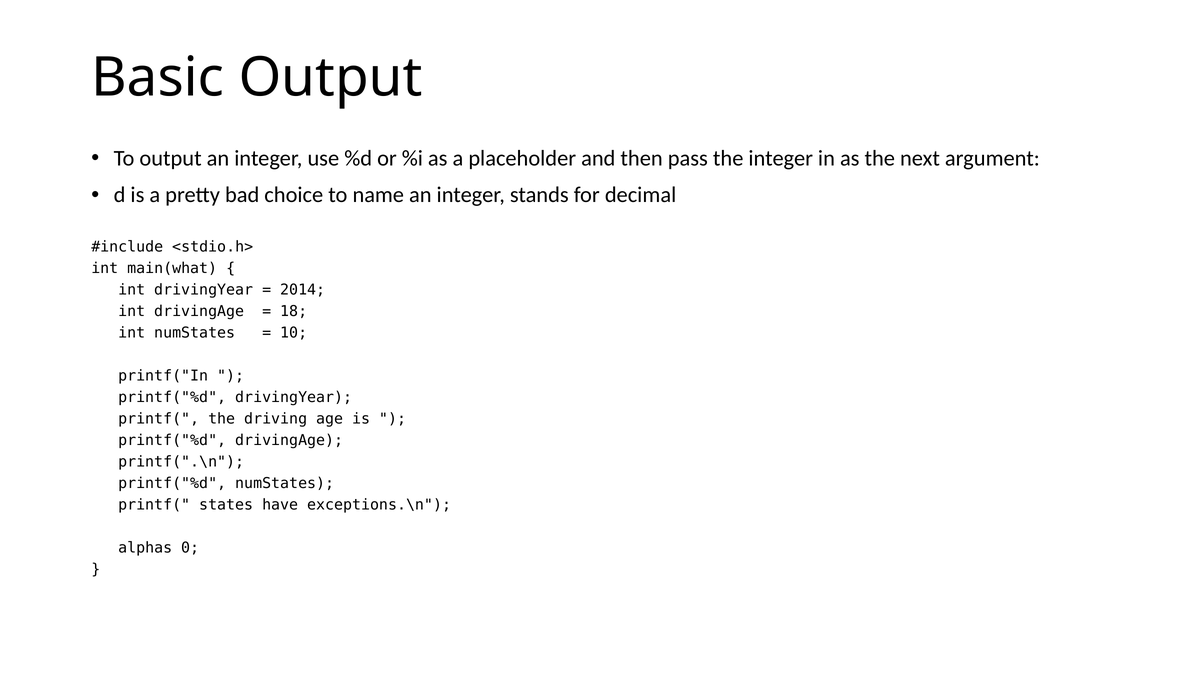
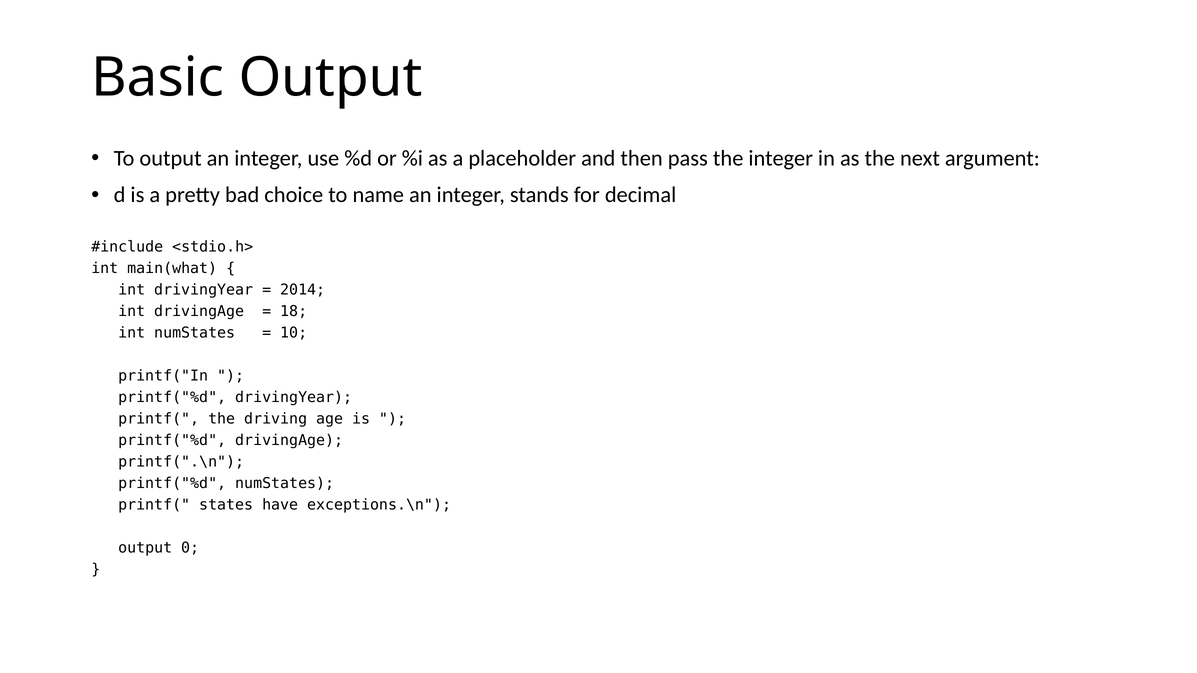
alphas at (145, 548): alphas -> output
